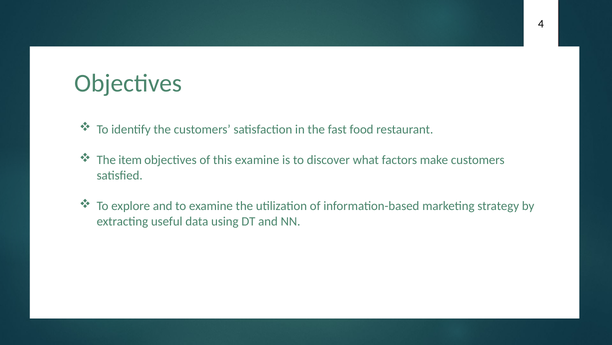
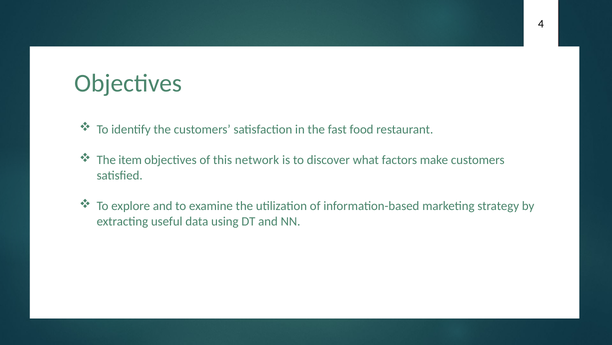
this examine: examine -> network
